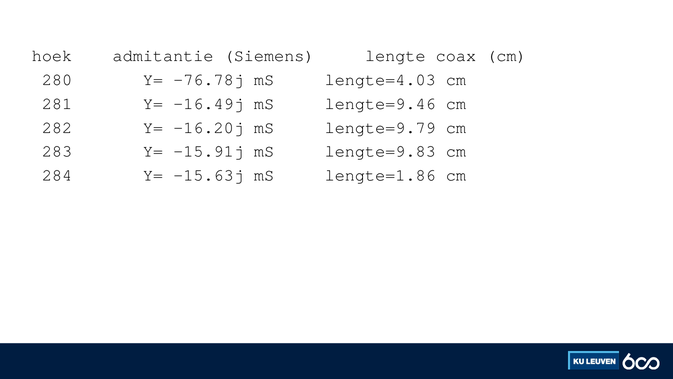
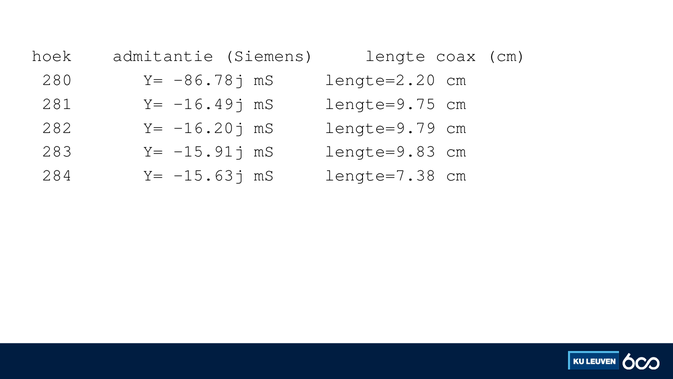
-76.78j: -76.78j -> -86.78j
lengte=4.03: lengte=4.03 -> lengte=2.20
lengte=9.46: lengte=9.46 -> lengte=9.75
lengte=1.86: lengte=1.86 -> lengte=7.38
